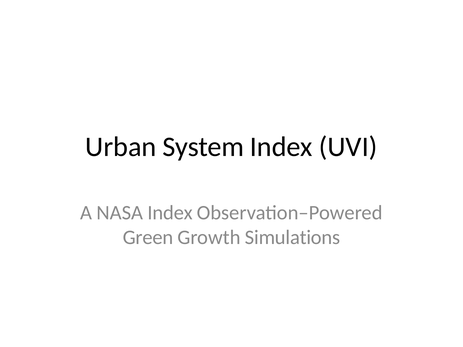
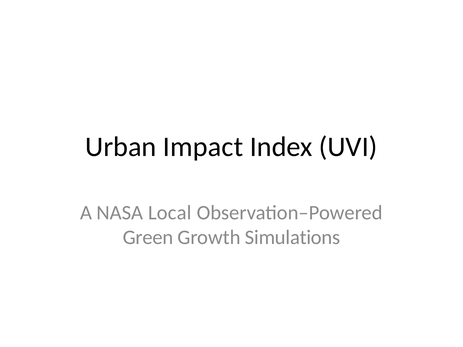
System: System -> Impact
NASA Index: Index -> Local
